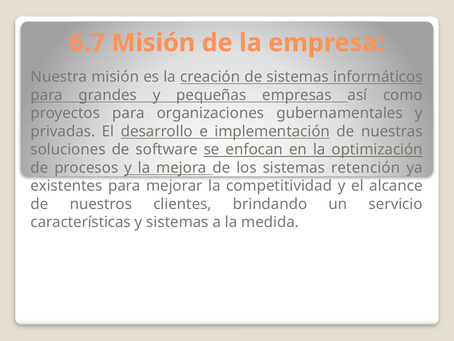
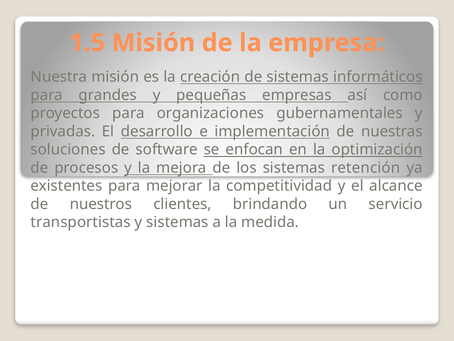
6.7: 6.7 -> 1.5
características: características -> transportistas
